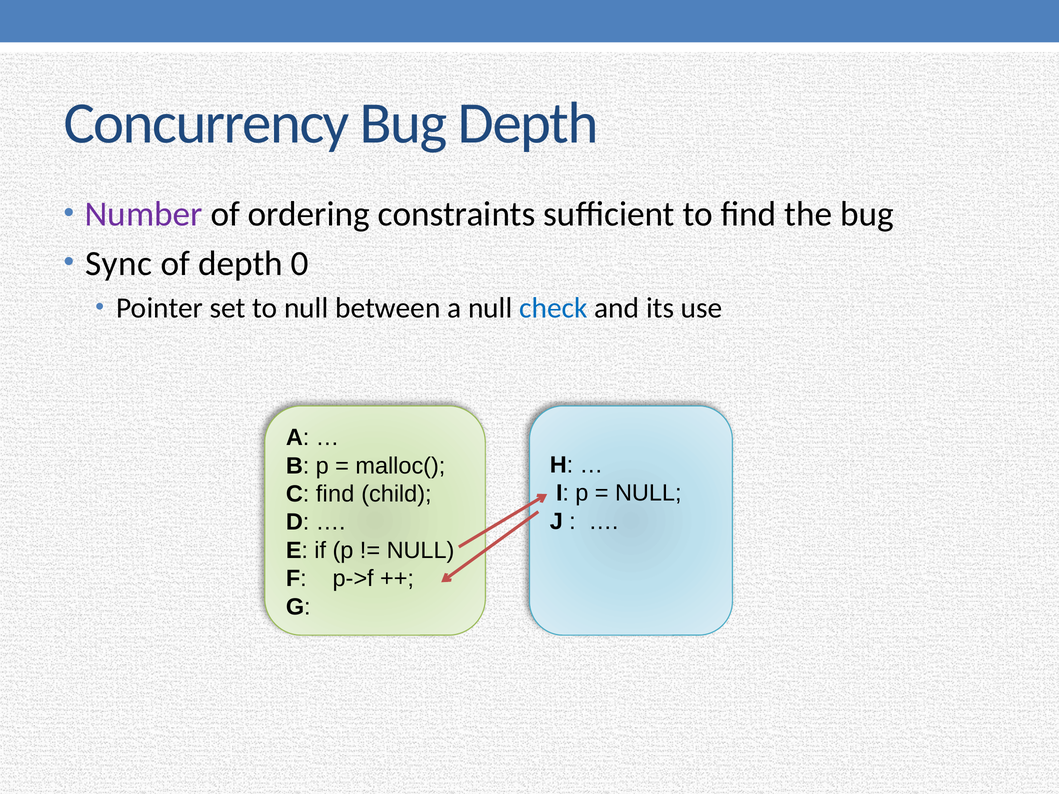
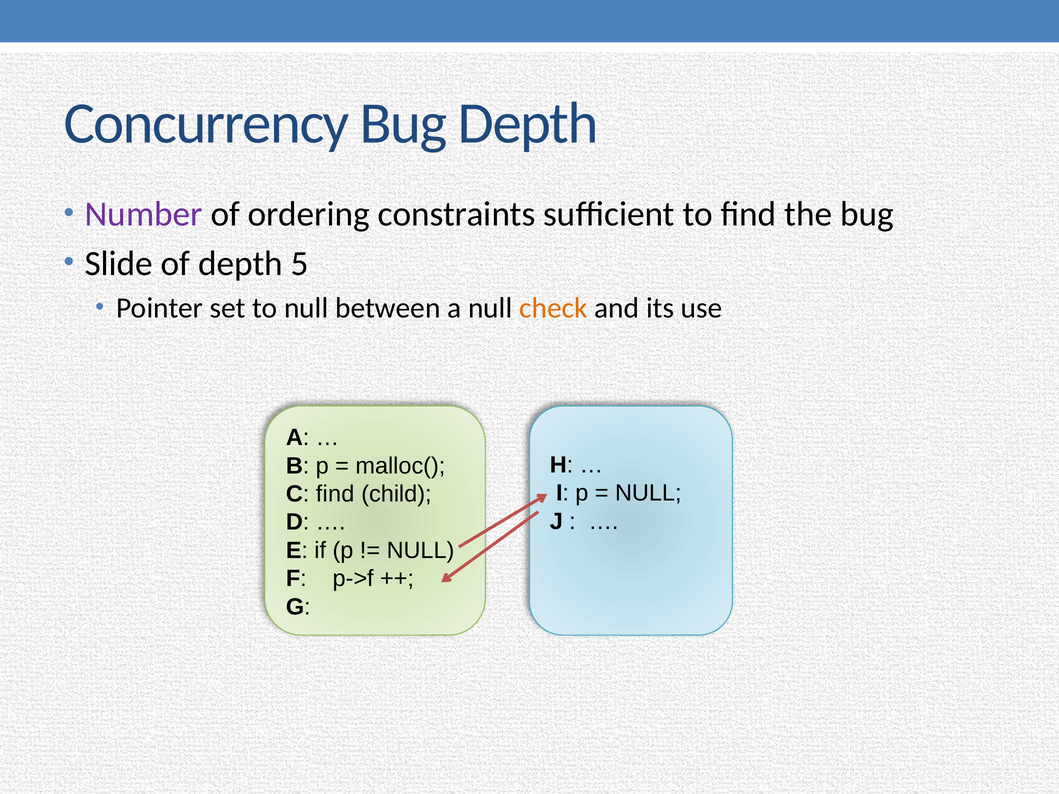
Sync: Sync -> Slide
0: 0 -> 5
check colour: blue -> orange
